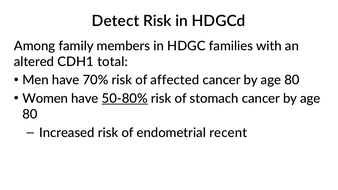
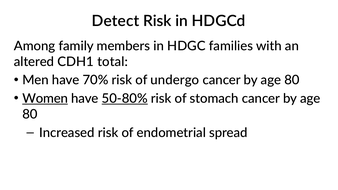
affected: affected -> undergo
Women underline: none -> present
recent: recent -> spread
